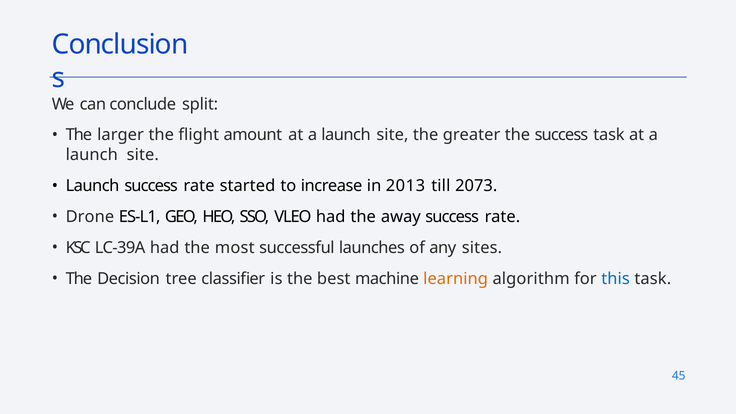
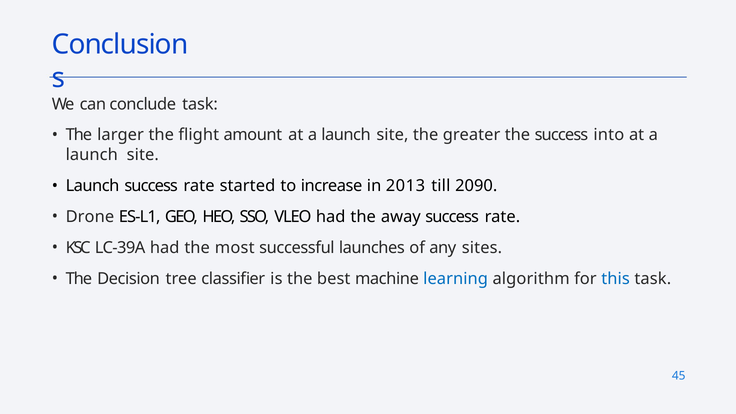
conclude split: split -> task
success task: task -> into
2073: 2073 -> 2090
learning colour: orange -> blue
